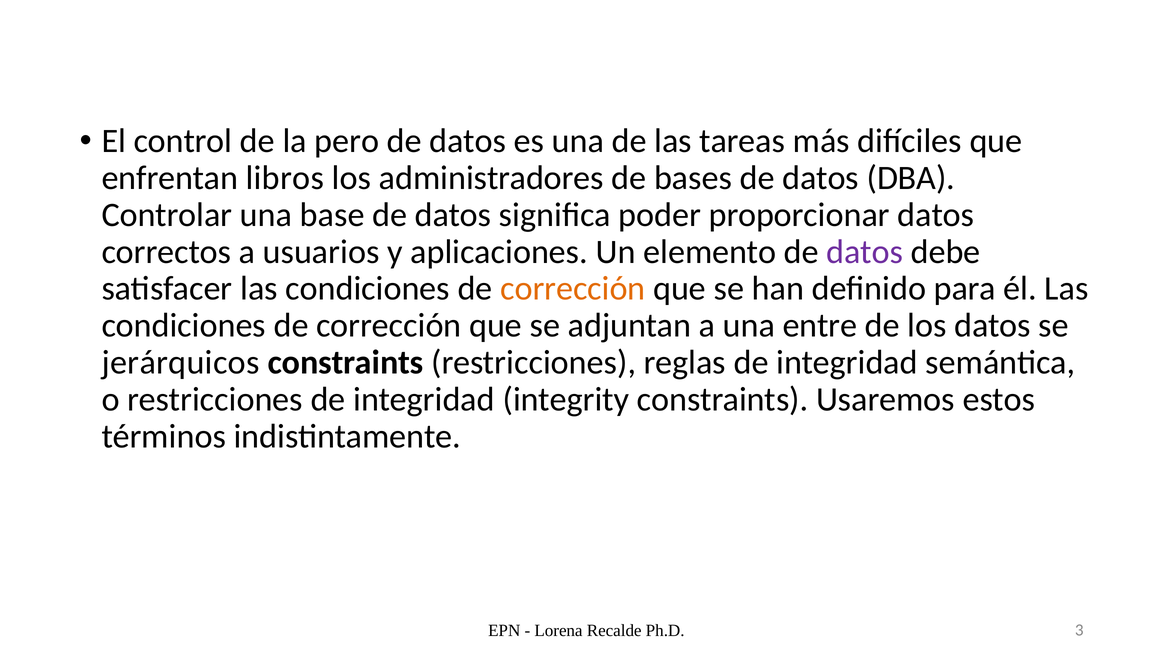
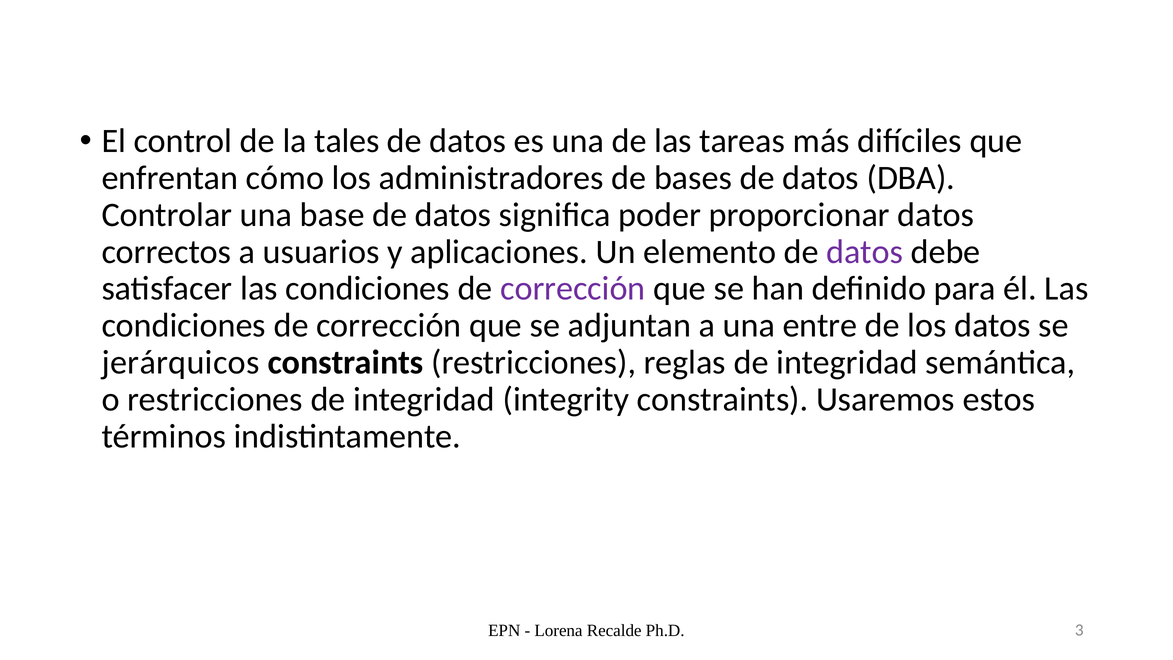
pero: pero -> tales
libros: libros -> cómo
corrección at (573, 289) colour: orange -> purple
